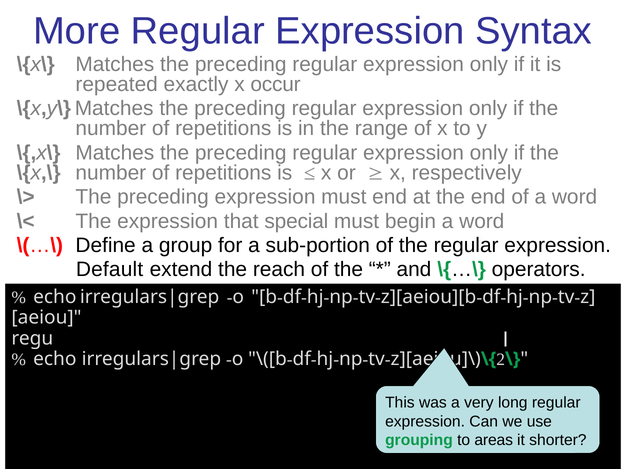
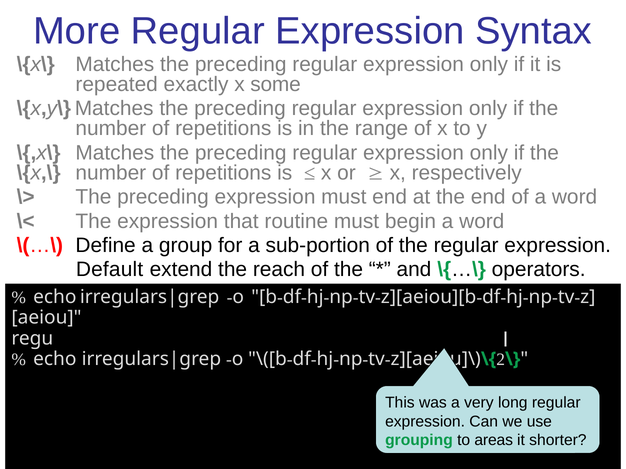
occur: occur -> some
special: special -> routine
